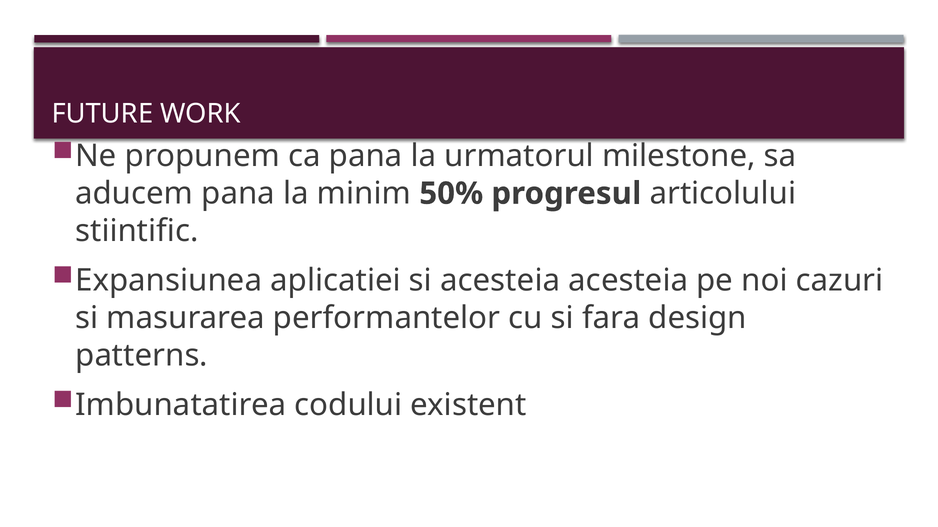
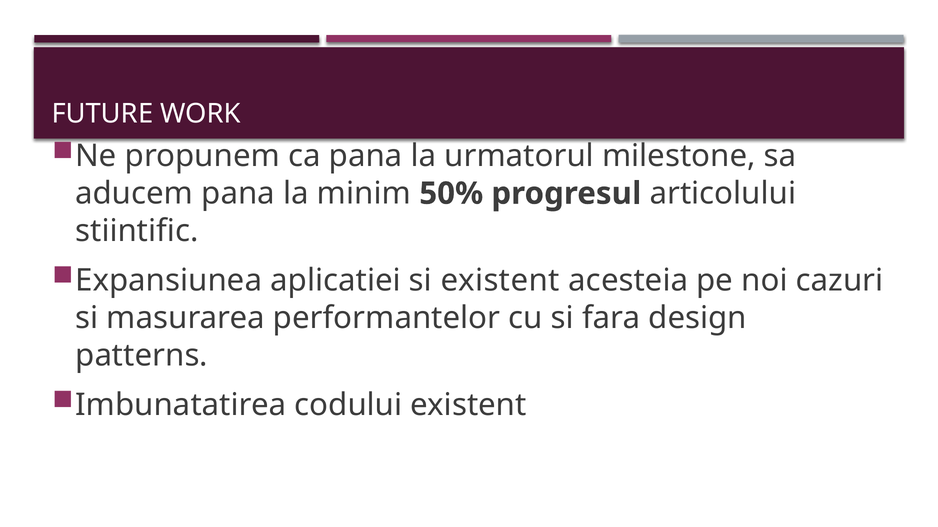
si acesteia: acesteia -> existent
